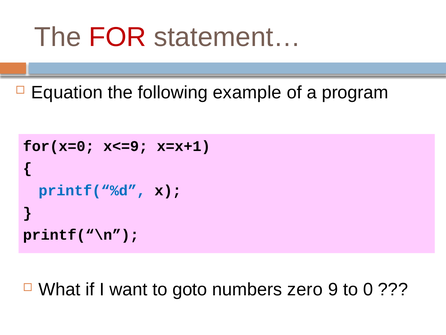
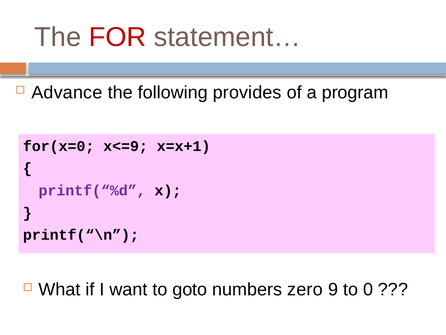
Equation: Equation -> Advance
example: example -> provides
printf(“%d colour: blue -> purple
